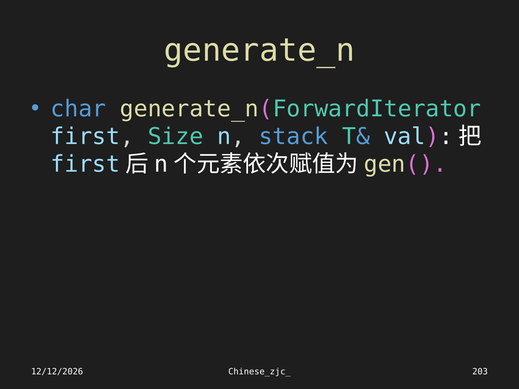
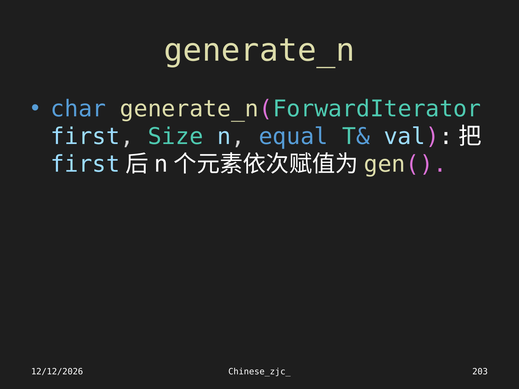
stack: stack -> equal
